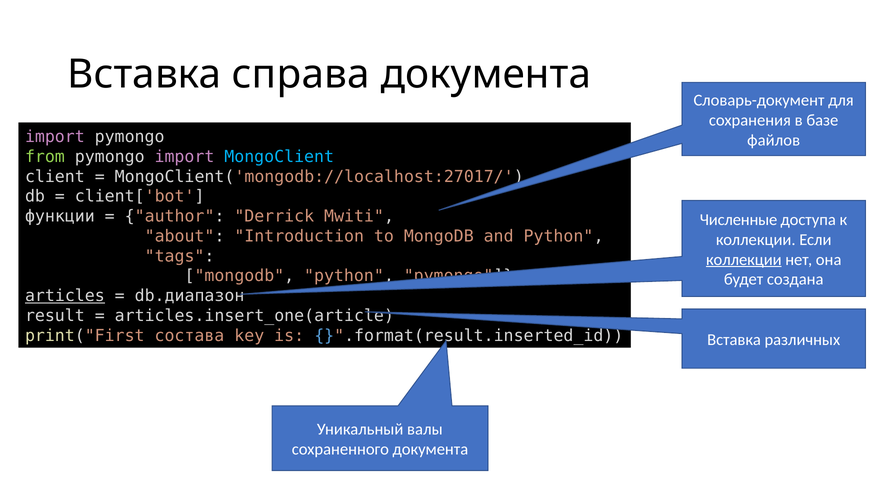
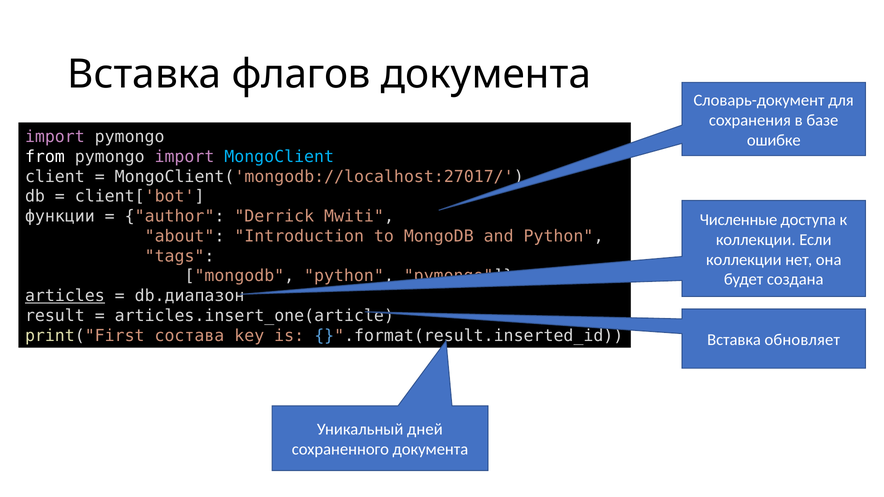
справа: справа -> флагов
файлов: файлов -> ошибке
from colour: light green -> white
коллекции at (744, 260) underline: present -> none
различных: различных -> обновляет
валы: валы -> дней
